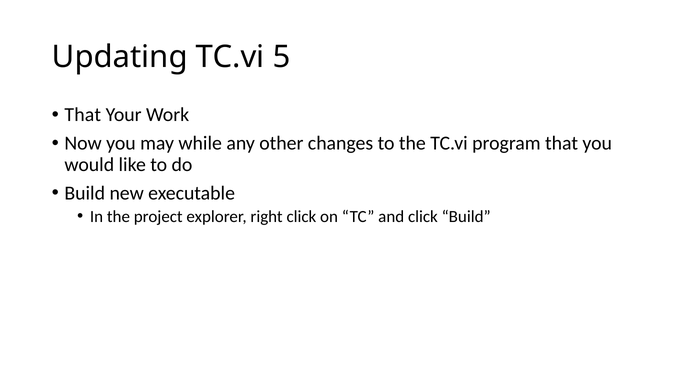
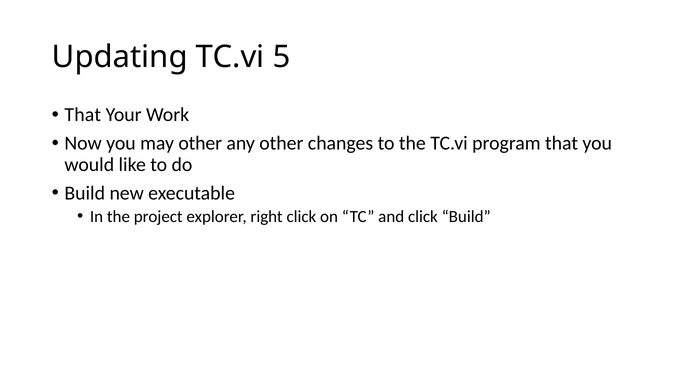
may while: while -> other
